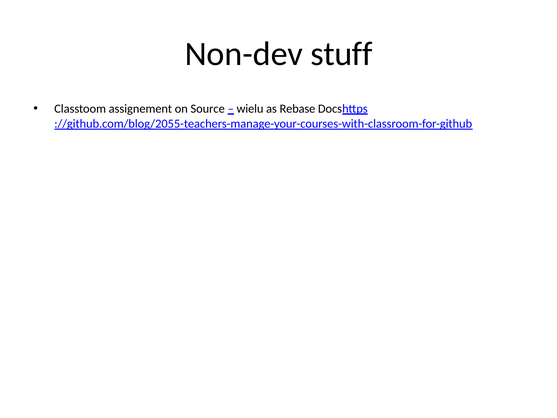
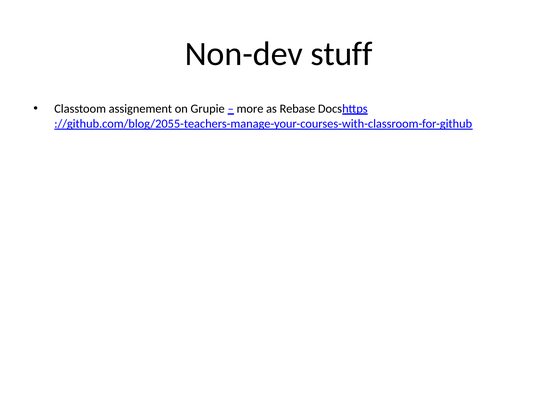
Source: Source -> Grupie
wielu: wielu -> more
